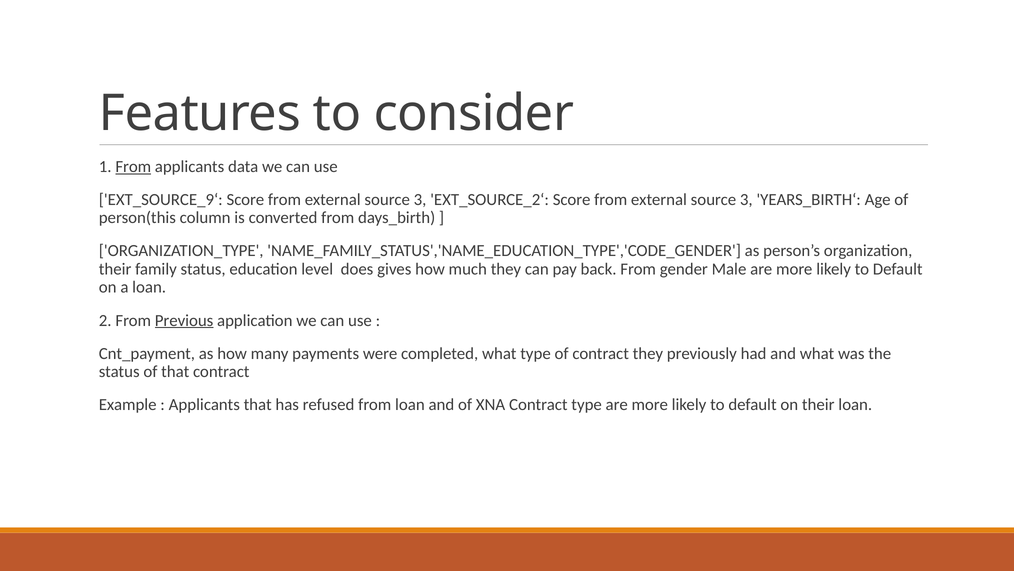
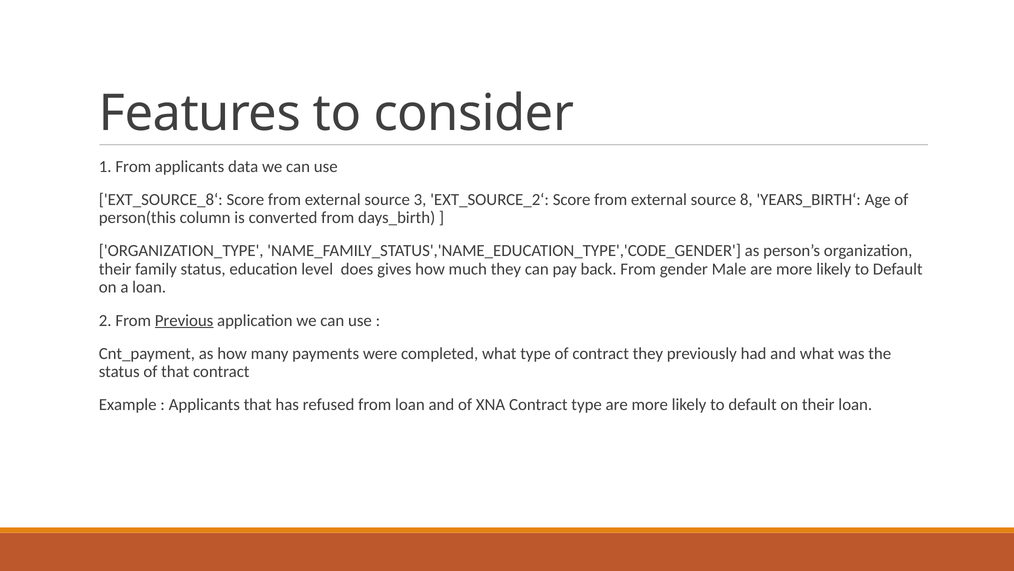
From at (133, 166) underline: present -> none
EXT_SOURCE_9‘: EXT_SOURCE_9‘ -> EXT_SOURCE_8‘
3 at (746, 199): 3 -> 8
